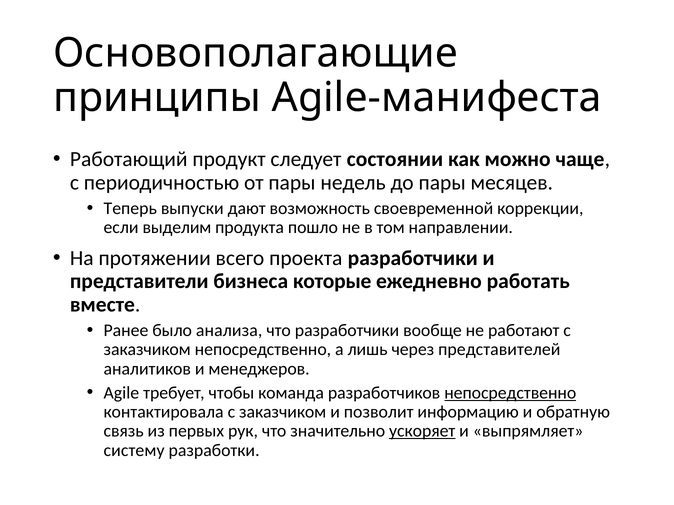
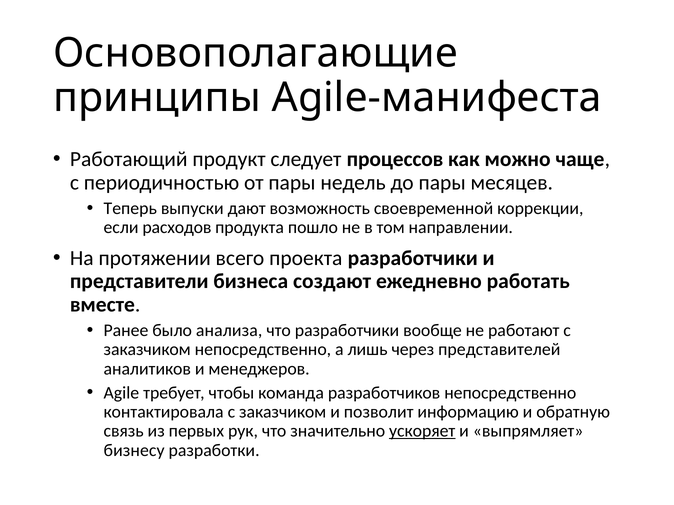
состоянии: состоянии -> процессов
выделим: выделим -> расходов
которые: которые -> создают
непосредственно at (510, 393) underline: present -> none
систему: систему -> бизнесу
